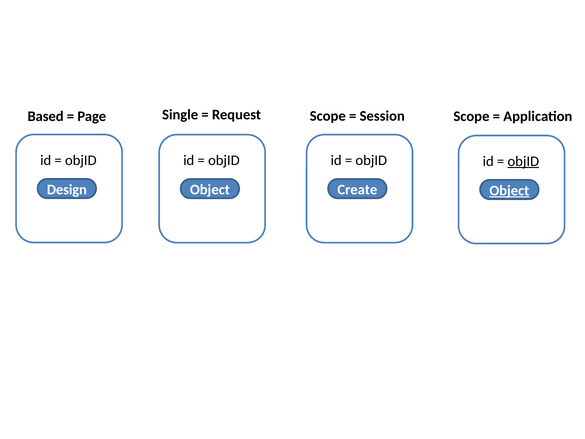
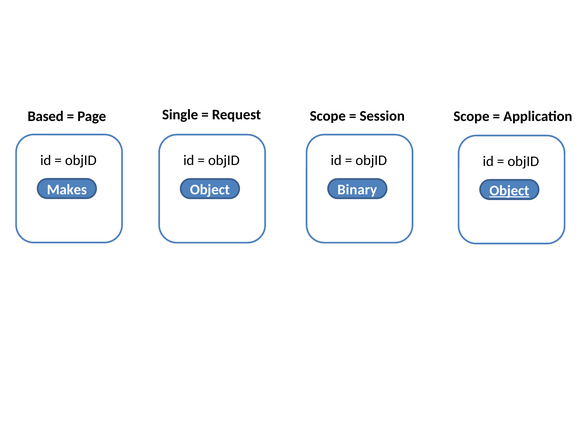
objID at (523, 161) underline: present -> none
Design: Design -> Makes
Create: Create -> Binary
